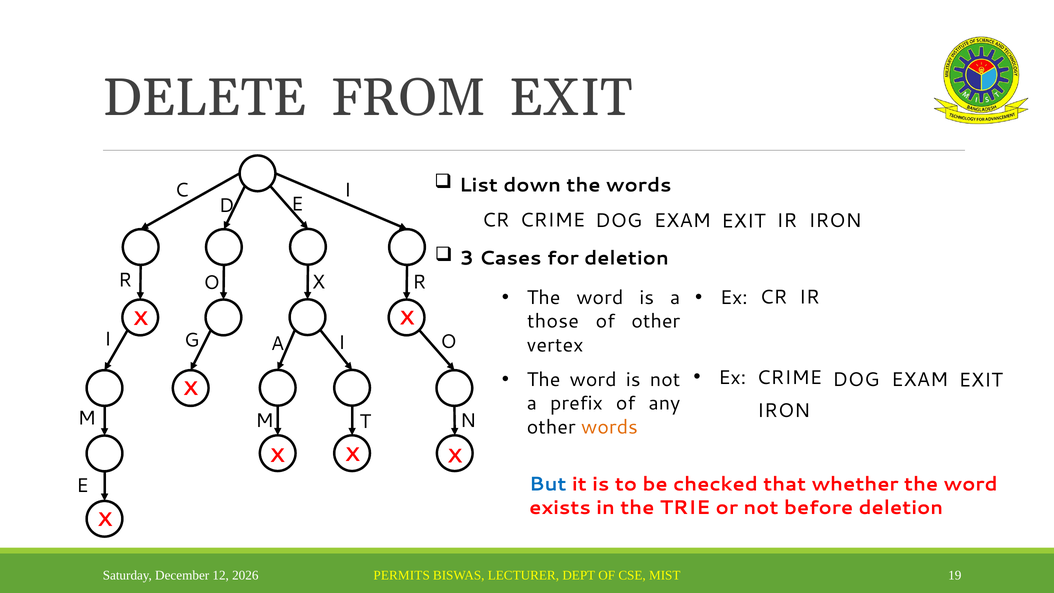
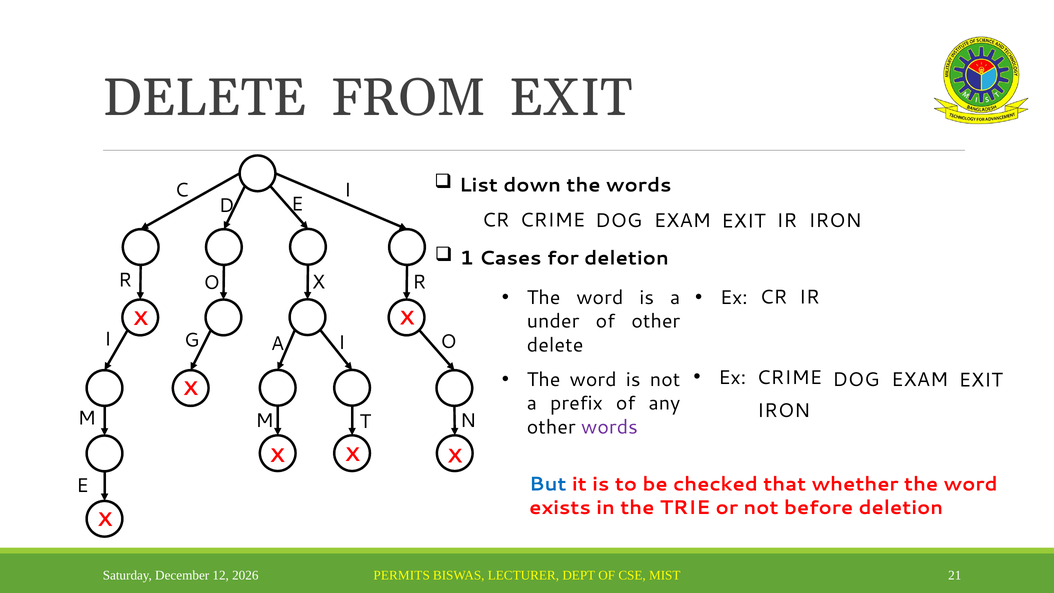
3: 3 -> 1
those: those -> under
vertex at (555, 345): vertex -> delete
words at (609, 427) colour: orange -> purple
19: 19 -> 21
